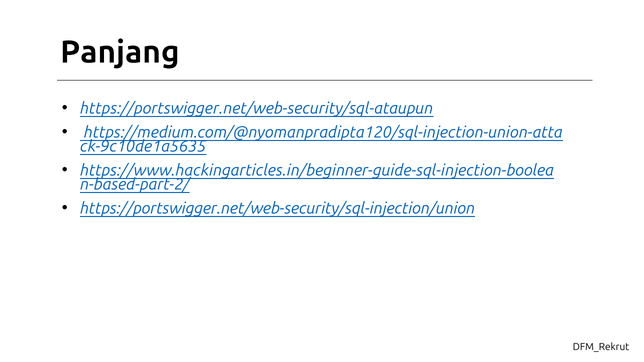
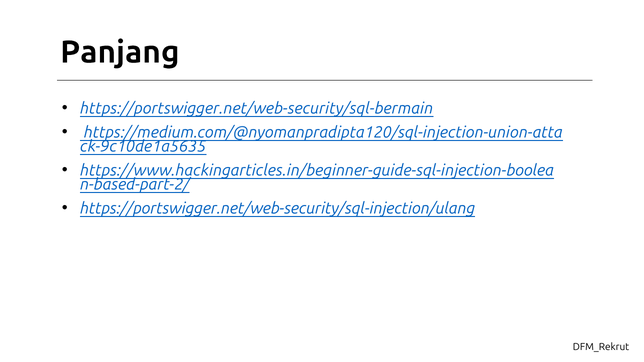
https://portswigger.net/web-security/sql-ataupun: https://portswigger.net/web-security/sql-ataupun -> https://portswigger.net/web-security/sql-bermain
https://portswigger.net/web-security/sql-injection/union: https://portswigger.net/web-security/sql-injection/union -> https://portswigger.net/web-security/sql-injection/ulang
